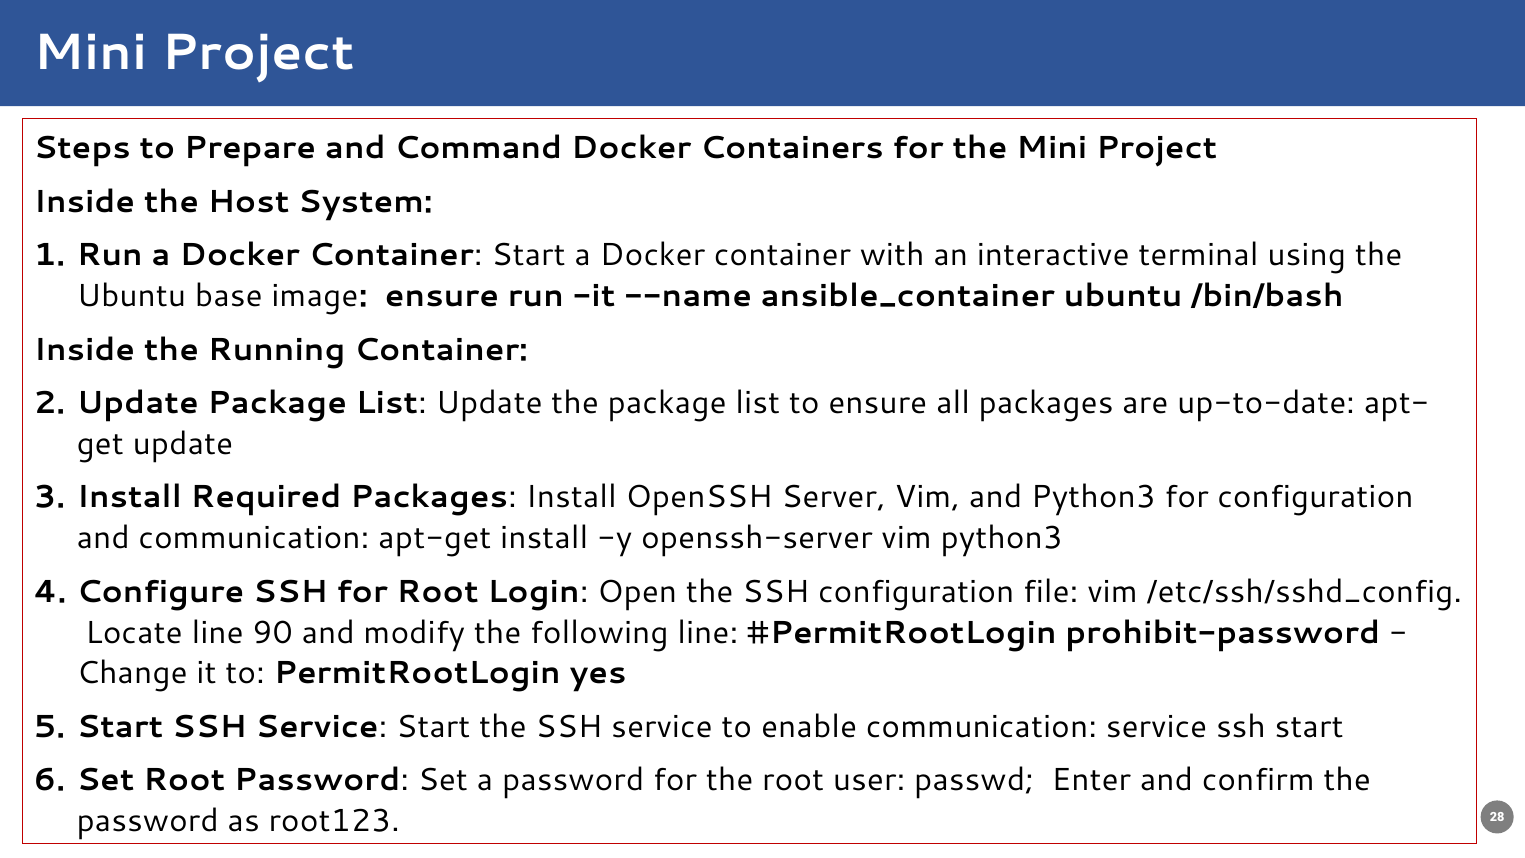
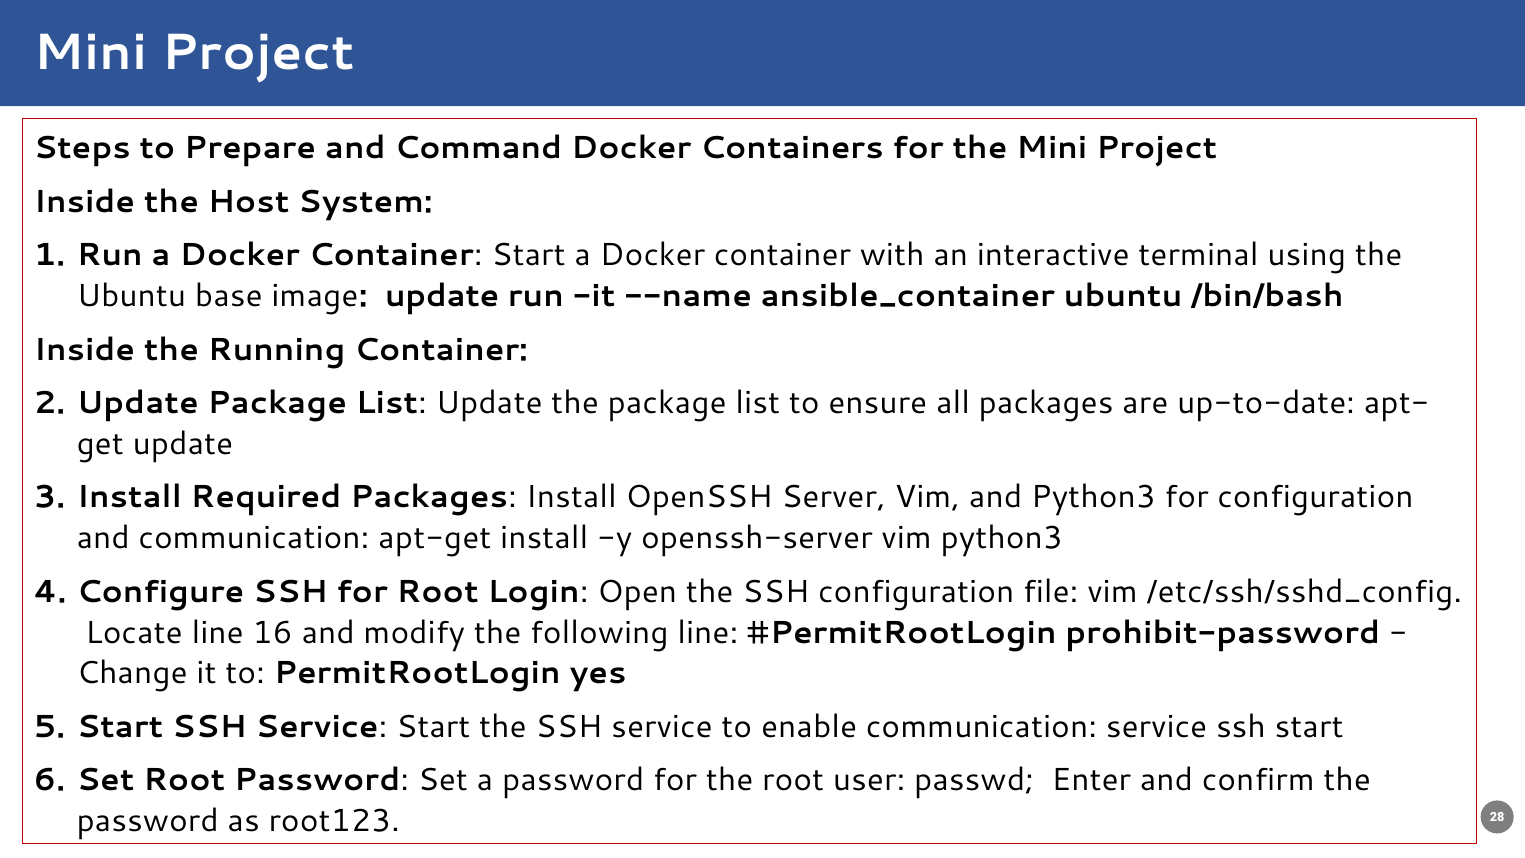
image ensure: ensure -> update
90: 90 -> 16
